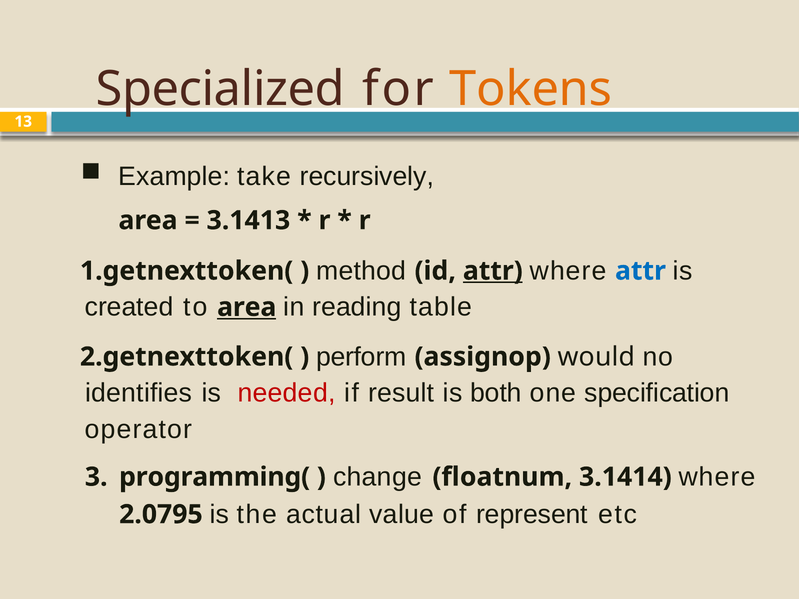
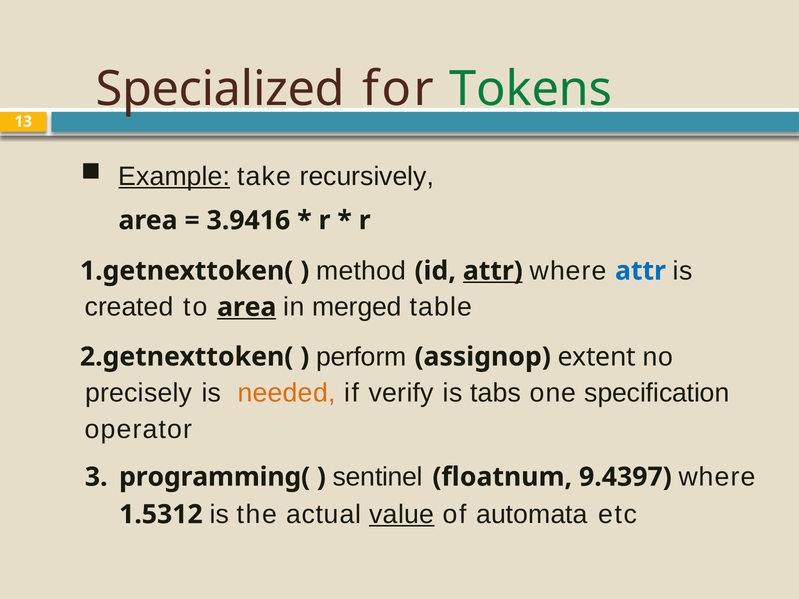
Tokens colour: orange -> green
Example underline: none -> present
3.1413: 3.1413 -> 3.9416
reading: reading -> merged
would: would -> extent
identiﬁes: identiﬁes -> precisely
needed colour: red -> orange
result: result -> verify
both: both -> tabs
change: change -> sentinel
3.1414: 3.1414 -> 9.4397
2.0795: 2.0795 -> 1.5312
value underline: none -> present
represent: represent -> automata
